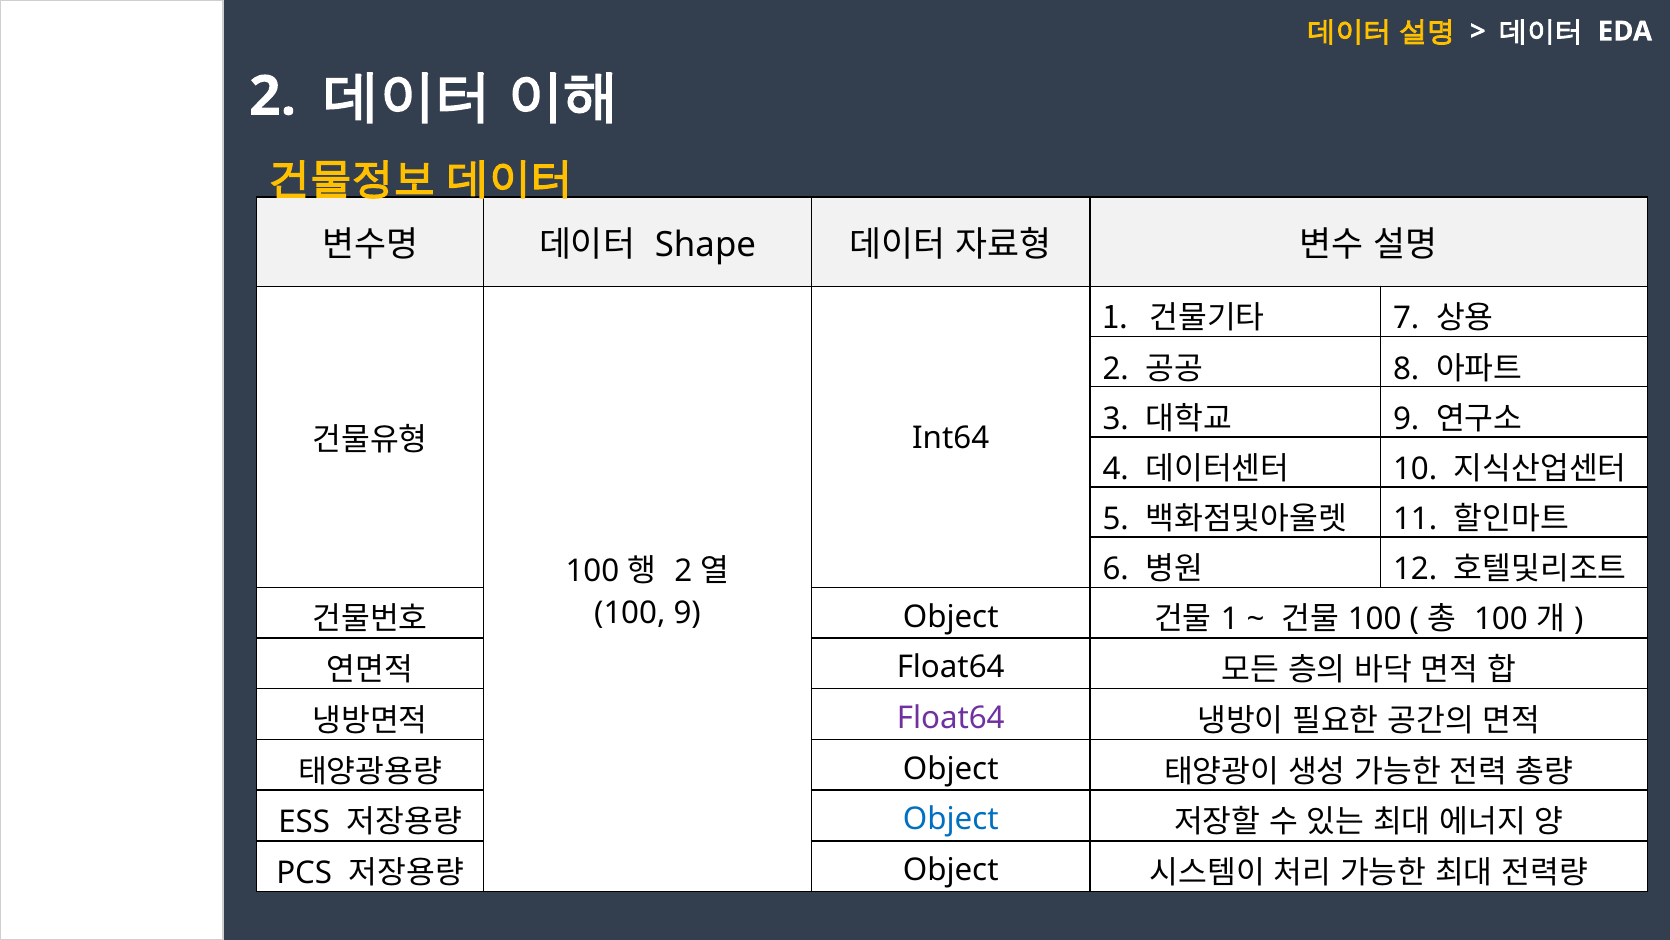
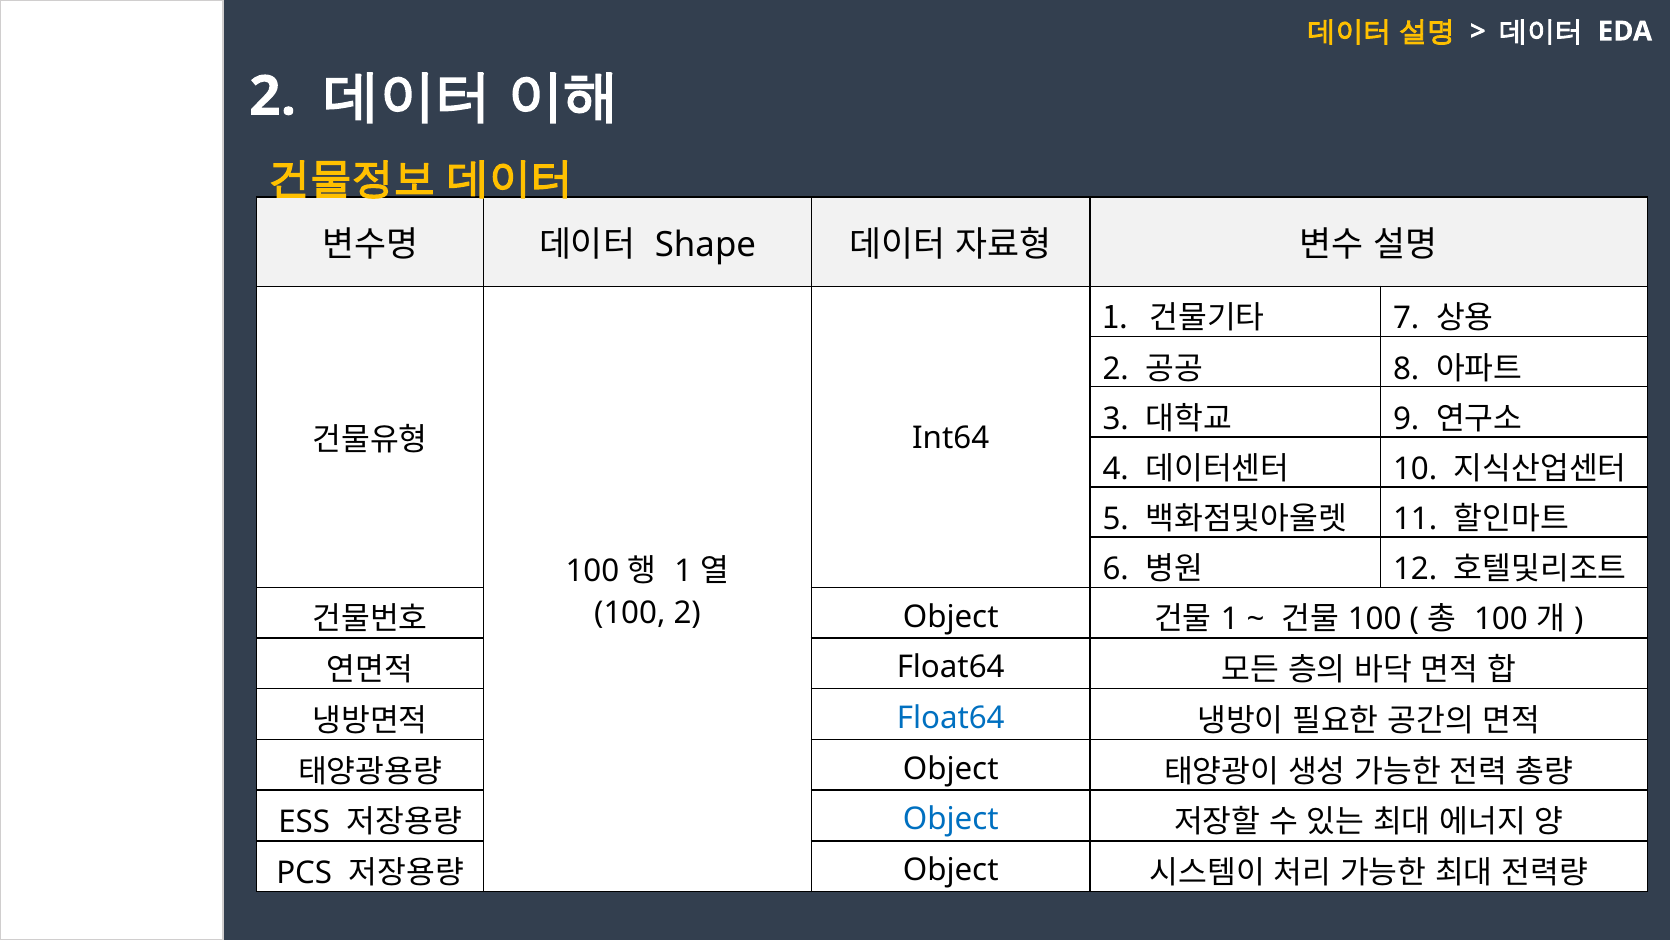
2 at (683, 570): 2 -> 1
100 9: 9 -> 2
Float64 at (951, 718) colour: purple -> blue
